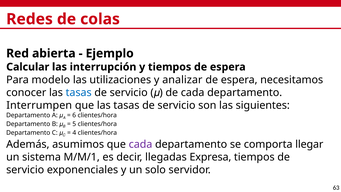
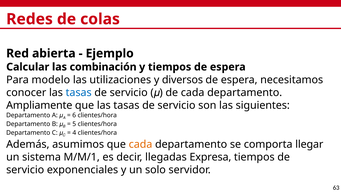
interrupción: interrupción -> combinación
analizar: analizar -> diversos
Interrumpen: Interrumpen -> Ampliamente
cada at (141, 144) colour: purple -> orange
